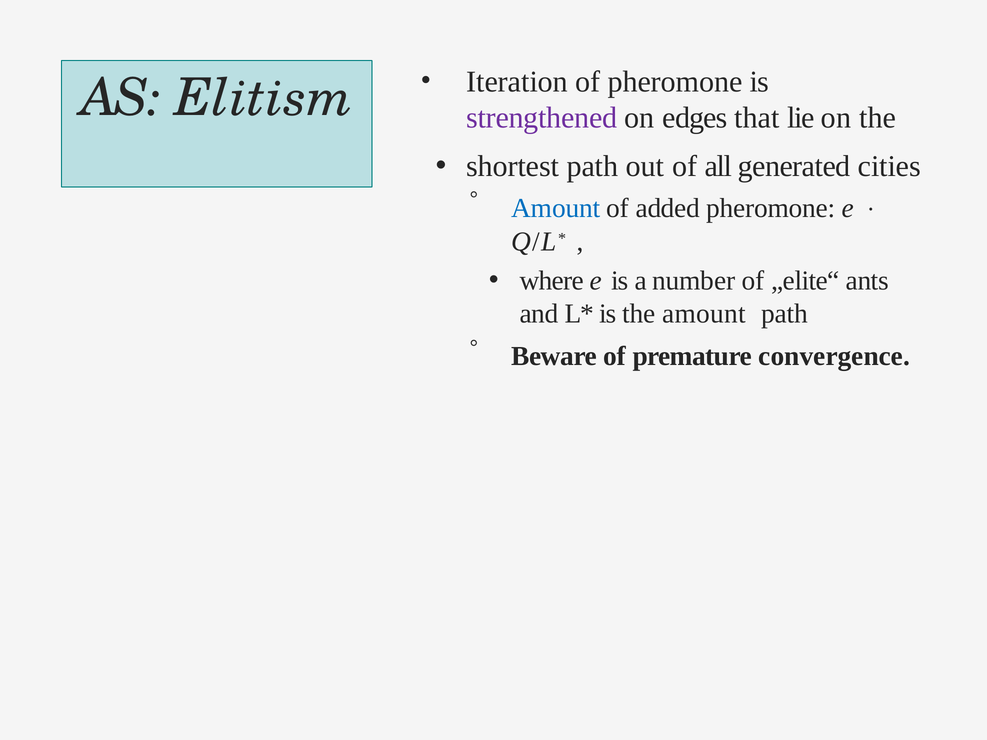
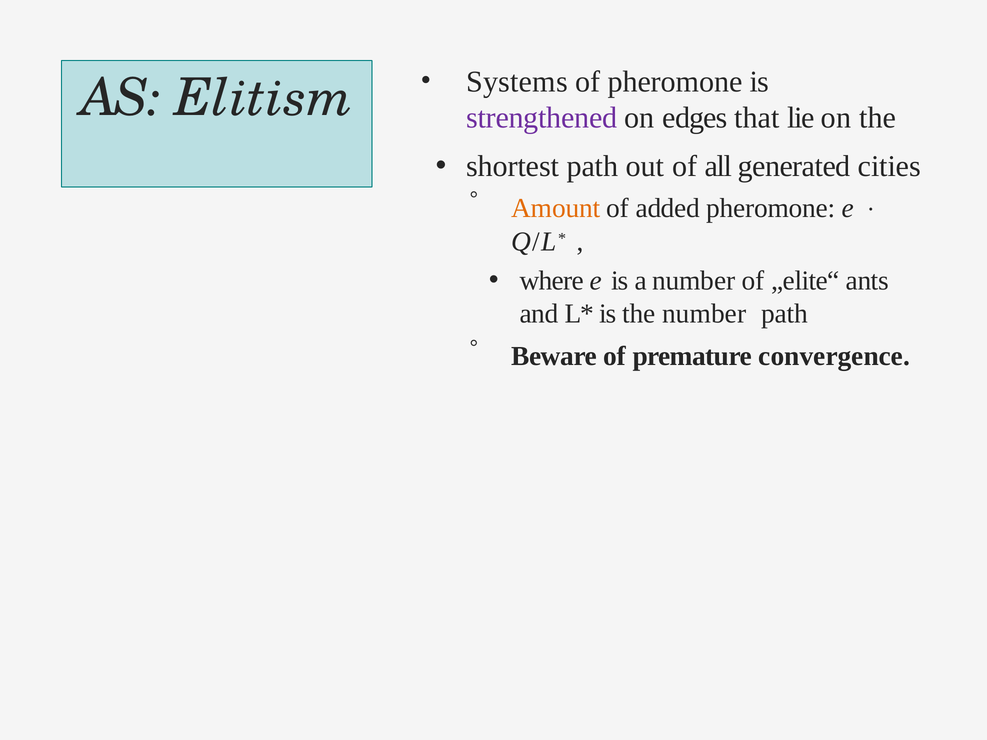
Iteration: Iteration -> Systems
Amount at (556, 208) colour: blue -> orange
the amount: amount -> number
